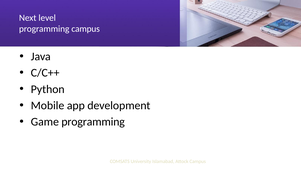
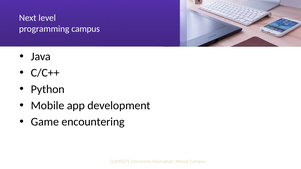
Game programming: programming -> encountering
